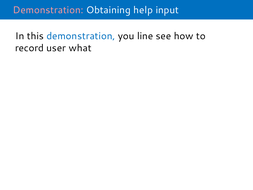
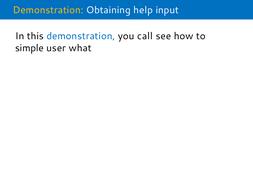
Demonstration at (48, 10) colour: pink -> yellow
line: line -> call
record: record -> simple
